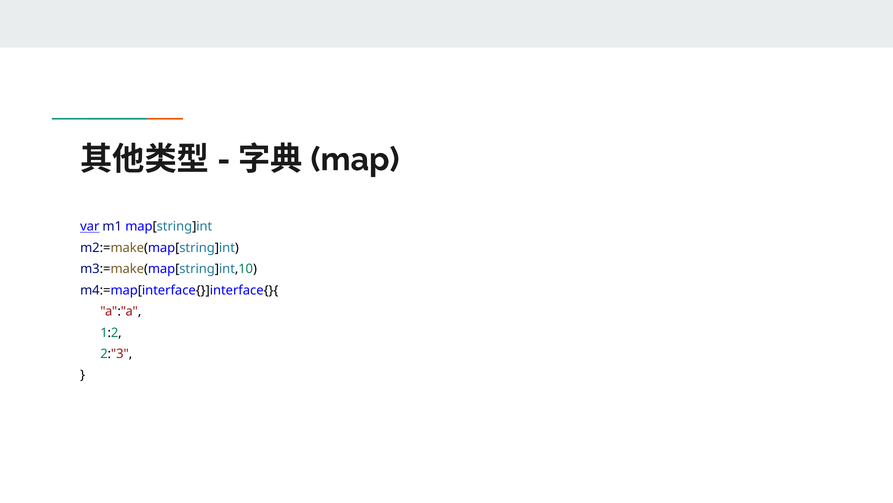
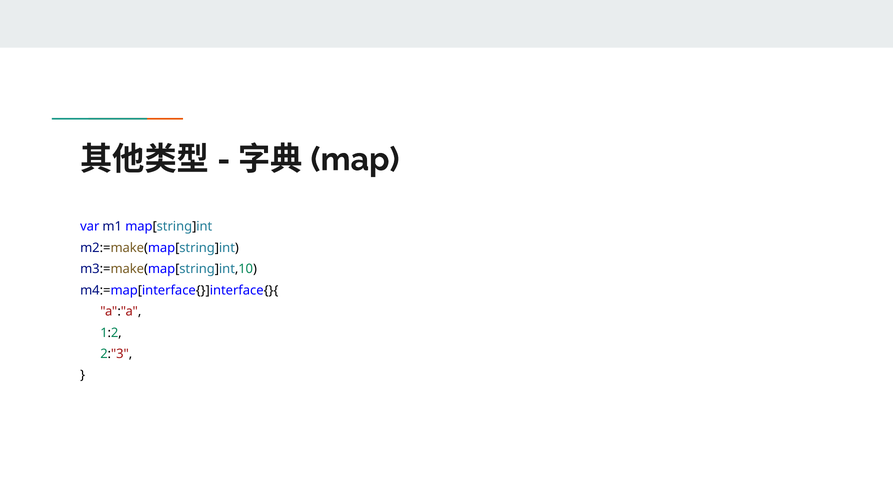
var underline: present -> none
